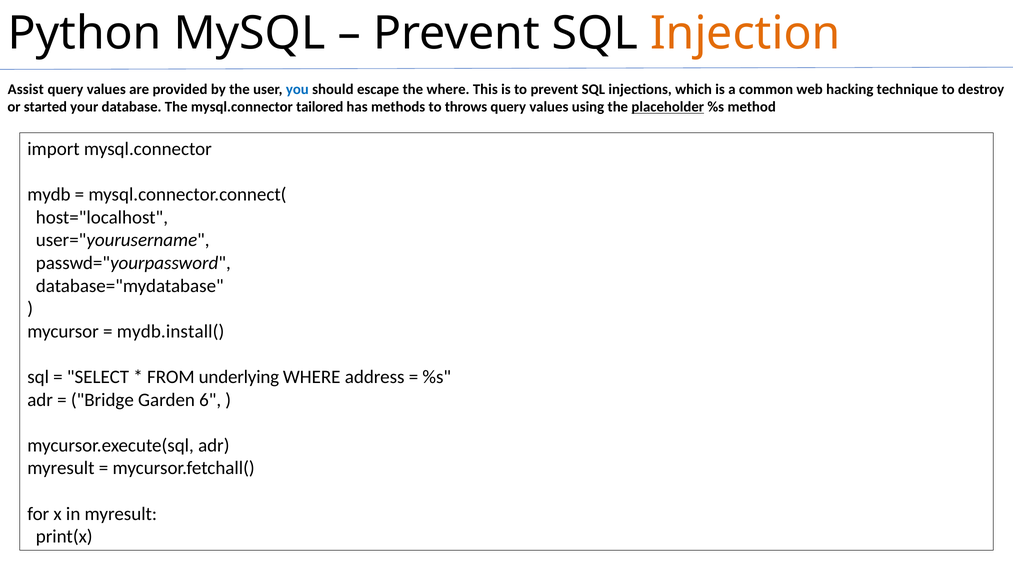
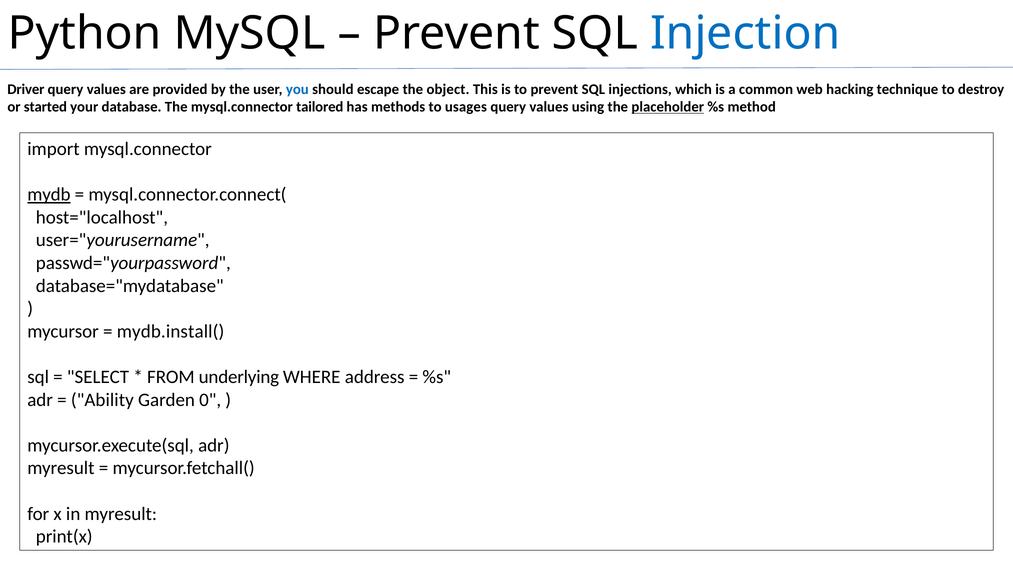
Injection colour: orange -> blue
Assist: Assist -> Driver
the where: where -> object
throws: throws -> usages
mydb underline: none -> present
Bridge: Bridge -> Ability
6: 6 -> 0
